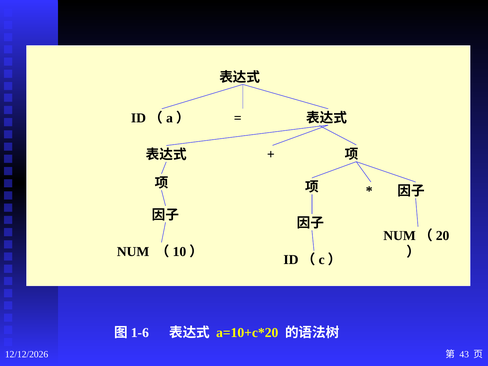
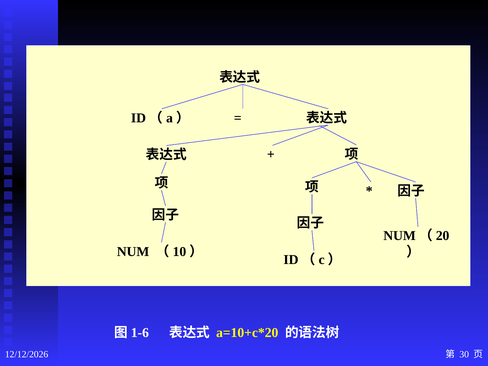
43: 43 -> 30
